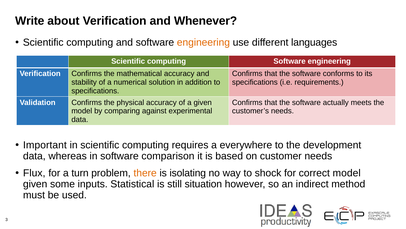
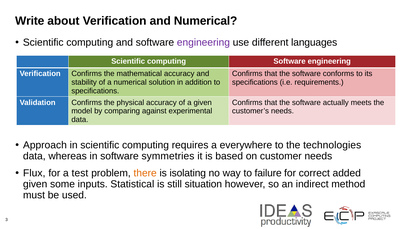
and Whenever: Whenever -> Numerical
engineering at (203, 42) colour: orange -> purple
Important: Important -> Approach
development: development -> technologies
comparison: comparison -> symmetries
turn: turn -> test
shock: shock -> failure
correct model: model -> added
